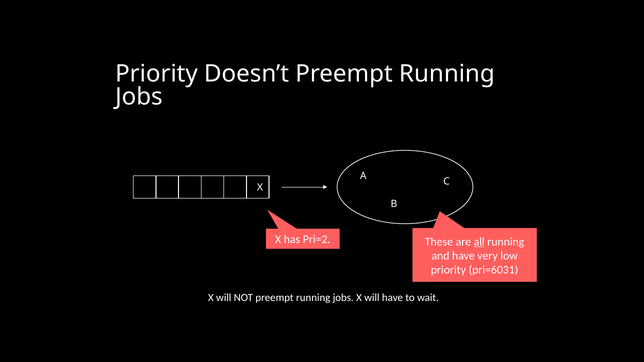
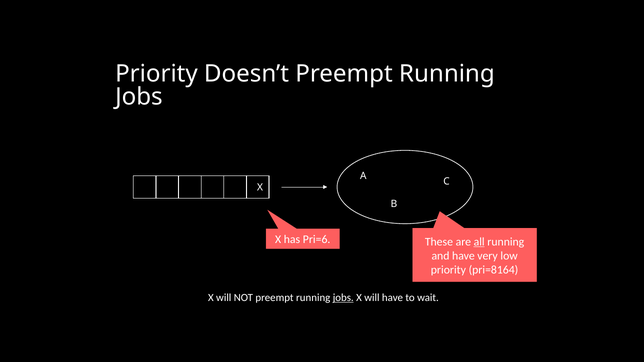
Pri=2: Pri=2 -> Pri=6
pri=6031: pri=6031 -> pri=8164
jobs at (343, 298) underline: none -> present
